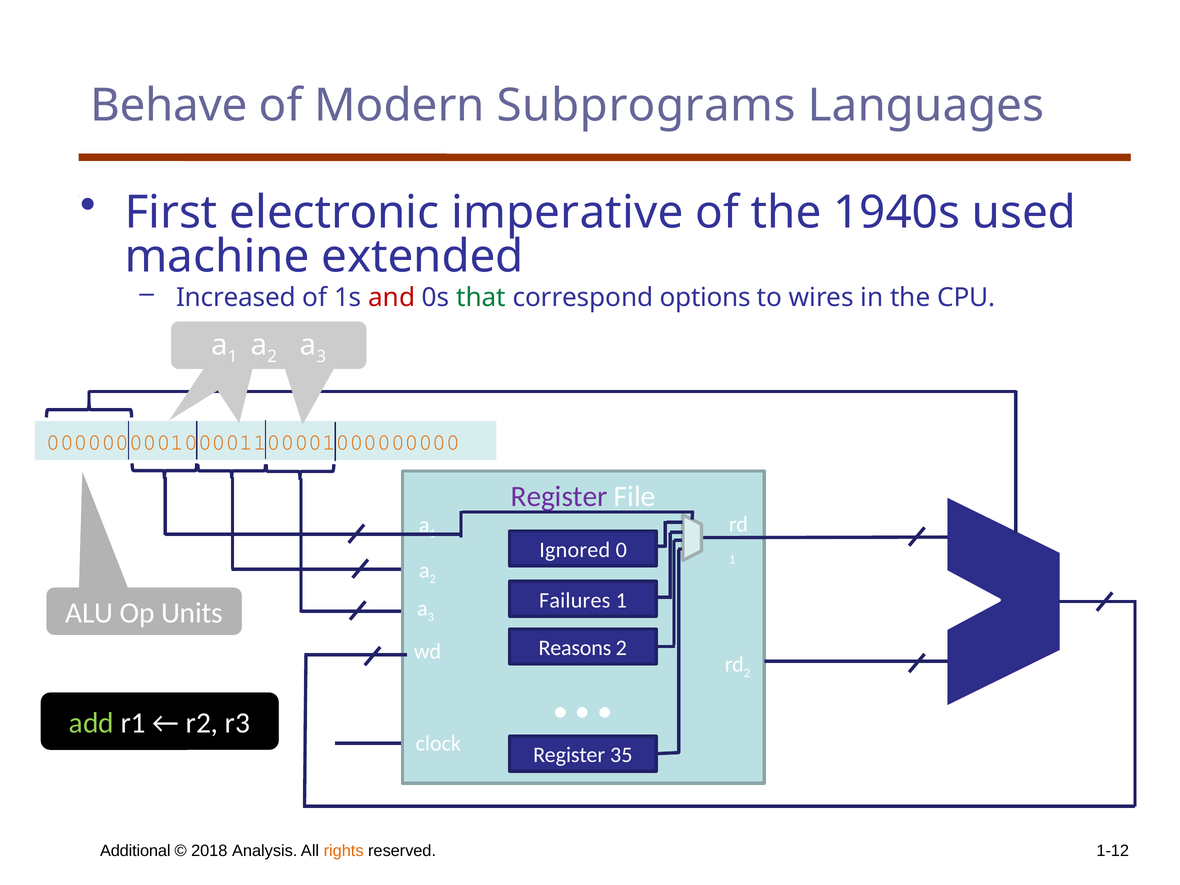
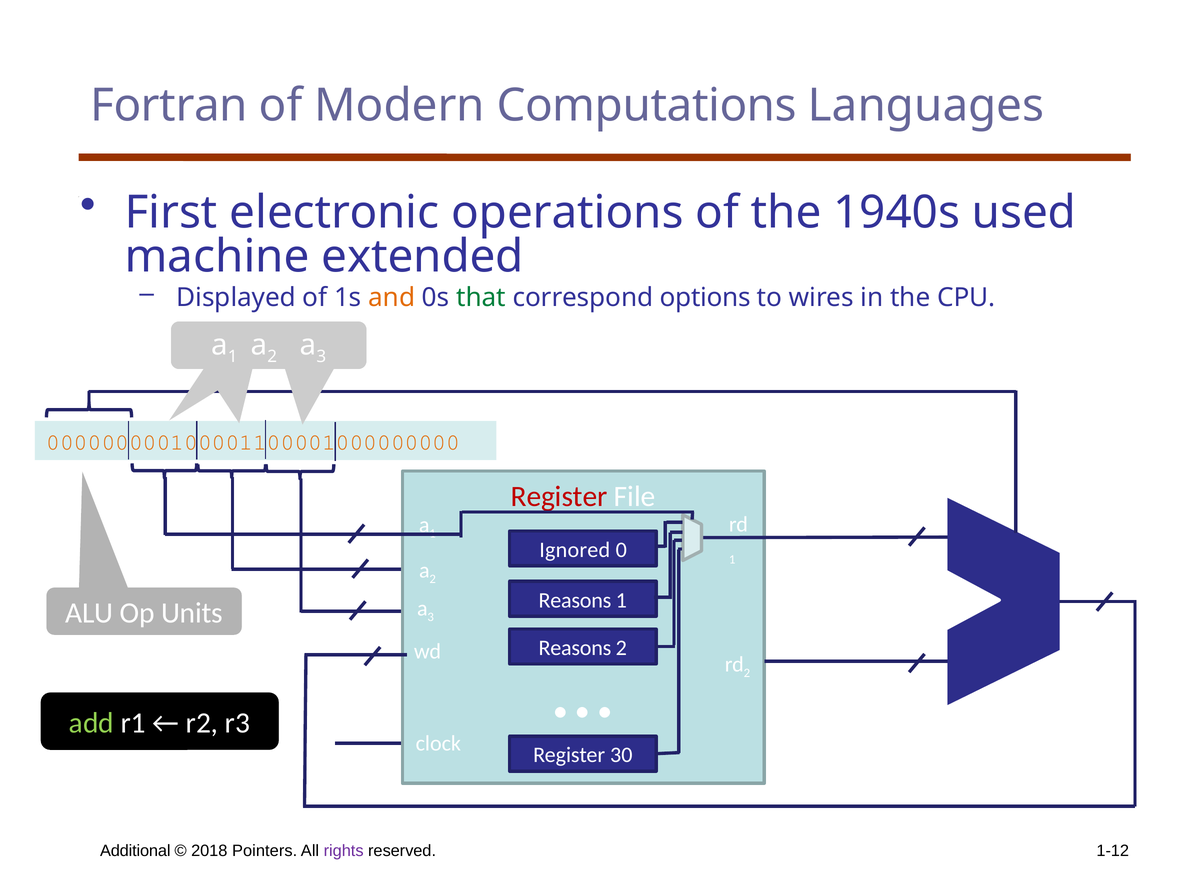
Behave: Behave -> Fortran
Subprograms: Subprograms -> Computations
imperative: imperative -> operations
Increased: Increased -> Displayed
and at (392, 298) colour: red -> orange
Register at (559, 497) colour: purple -> red
Failures at (575, 600): Failures -> Reasons
35: 35 -> 30
Analysis: Analysis -> Pointers
rights colour: orange -> purple
